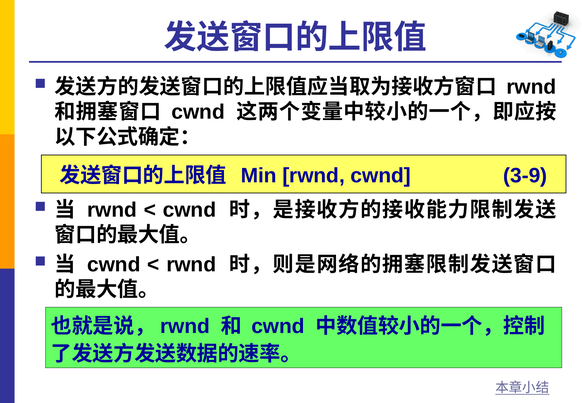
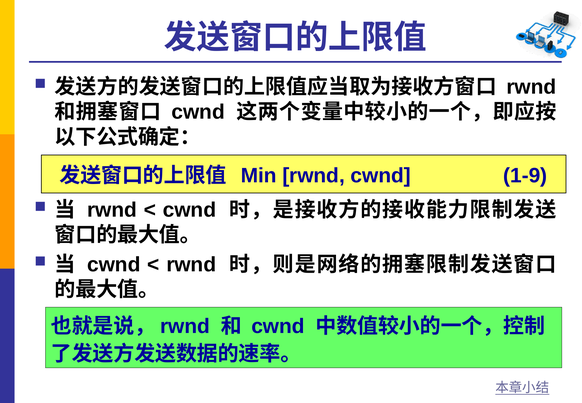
3-9: 3-9 -> 1-9
